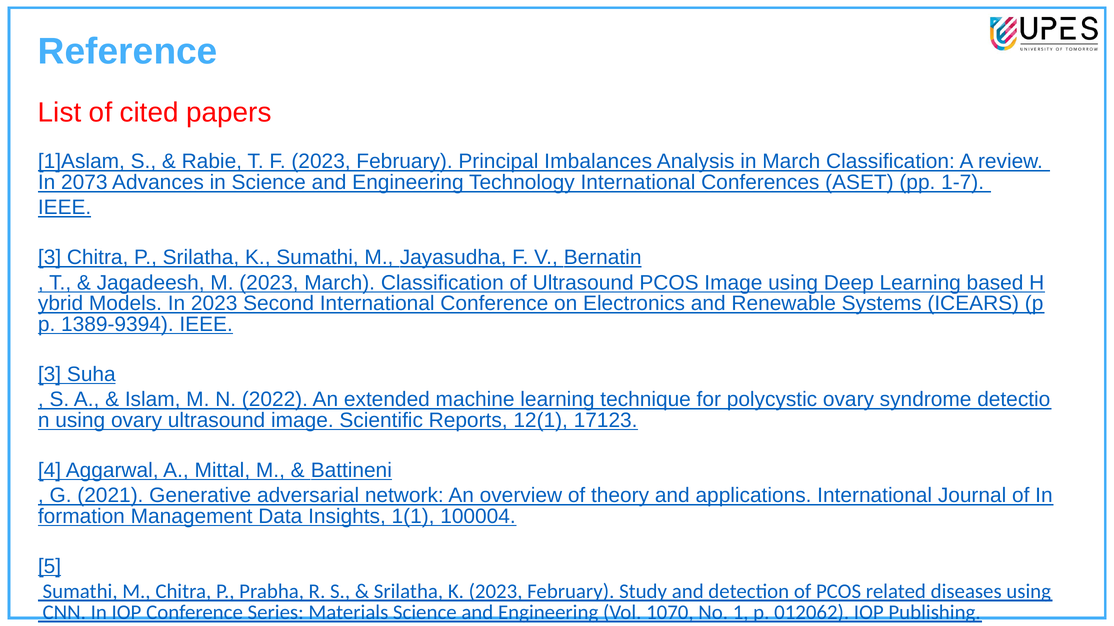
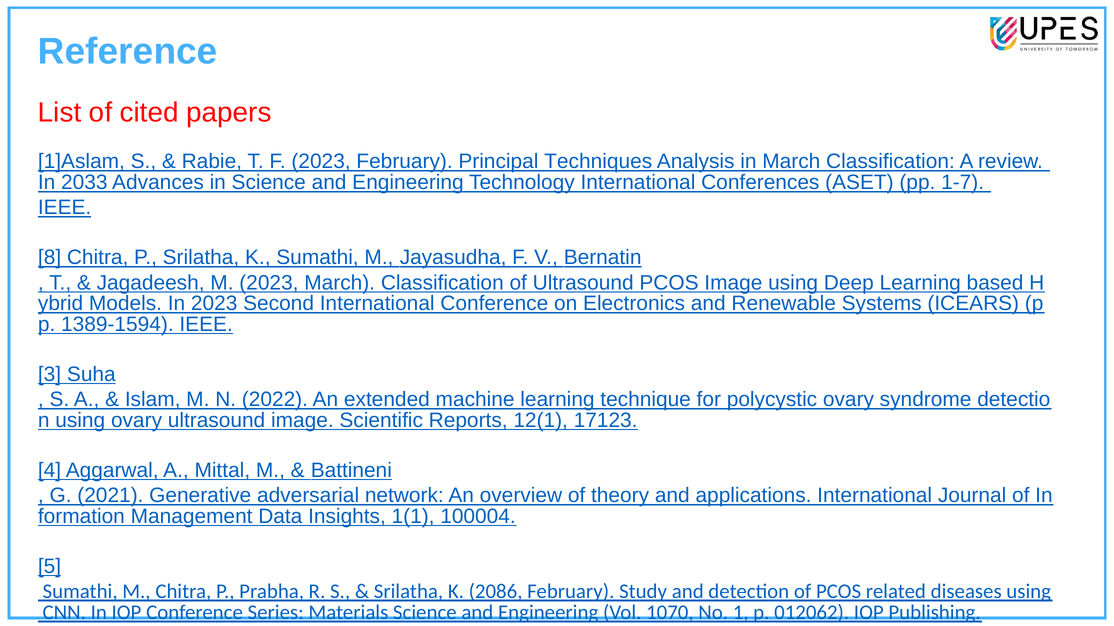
Imbalances: Imbalances -> Techniques
2073: 2073 -> 2033
3 at (50, 258): 3 -> 8
1389-9394: 1389-9394 -> 1389-1594
K 2023: 2023 -> 2086
